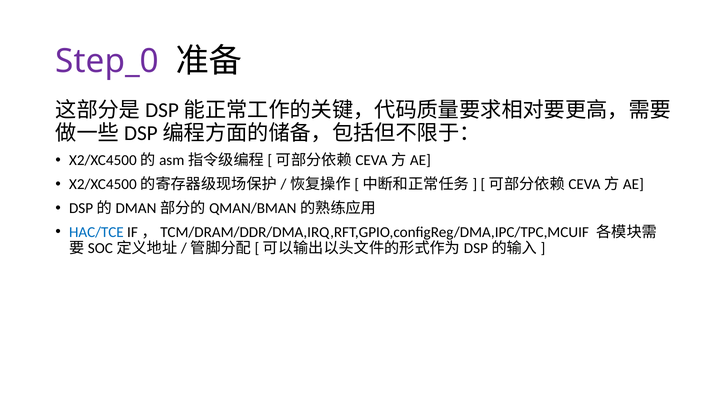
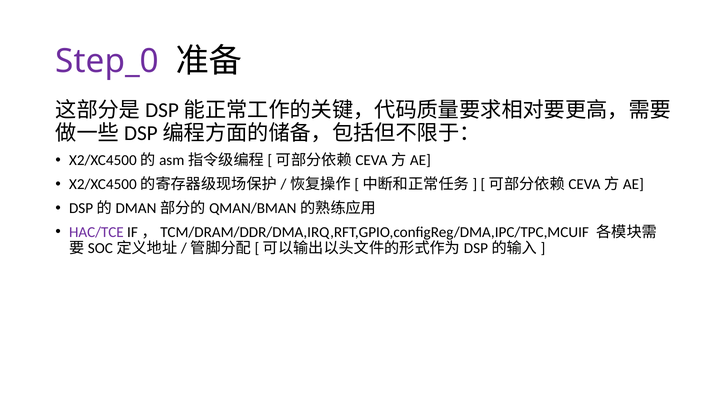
HAC/TCE colour: blue -> purple
